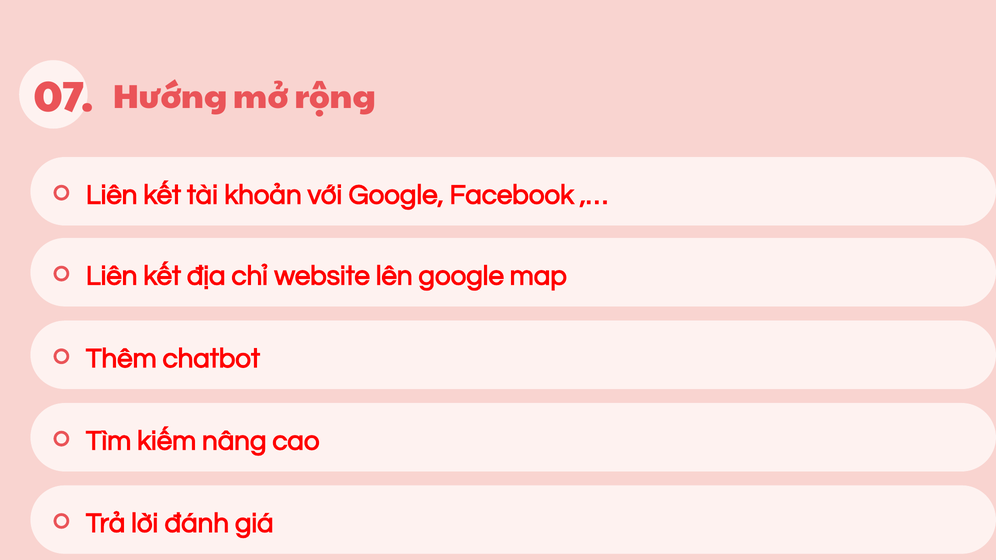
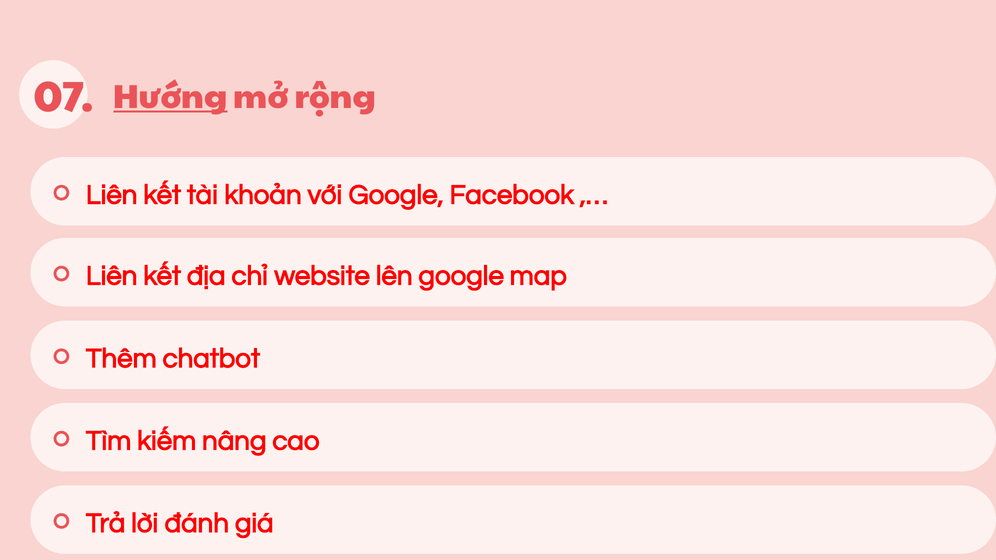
Hướng underline: none -> present
